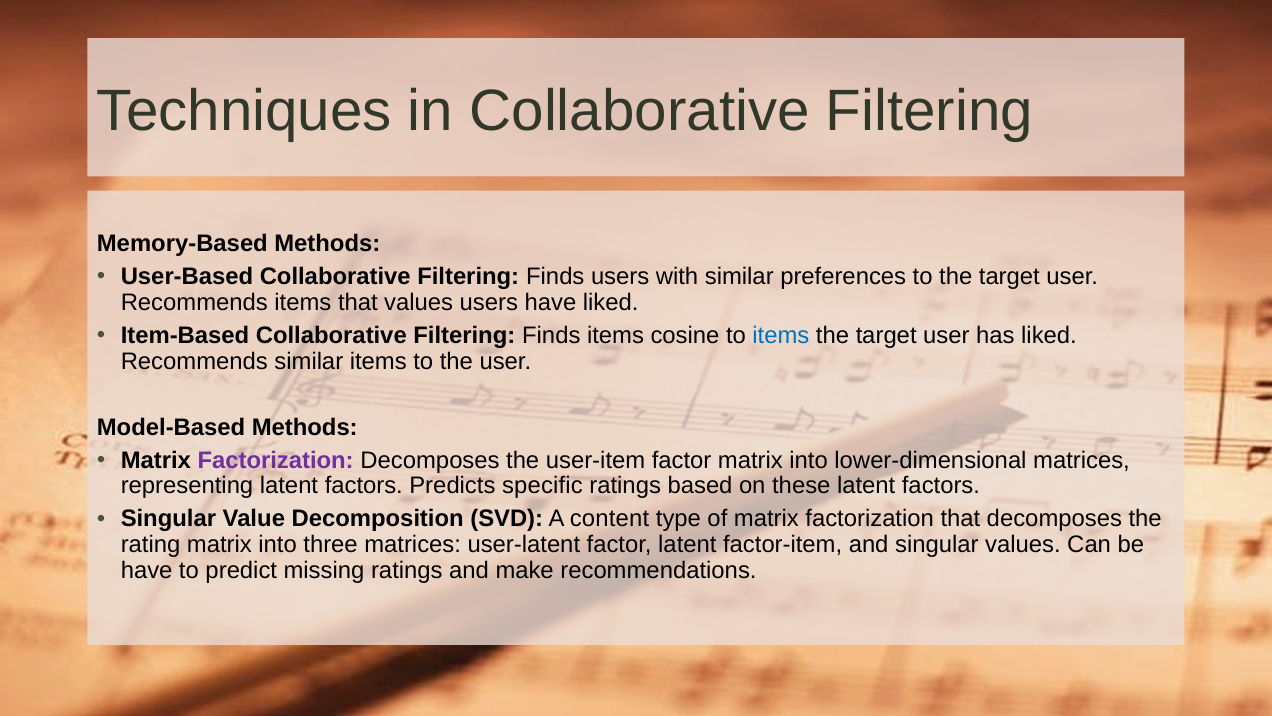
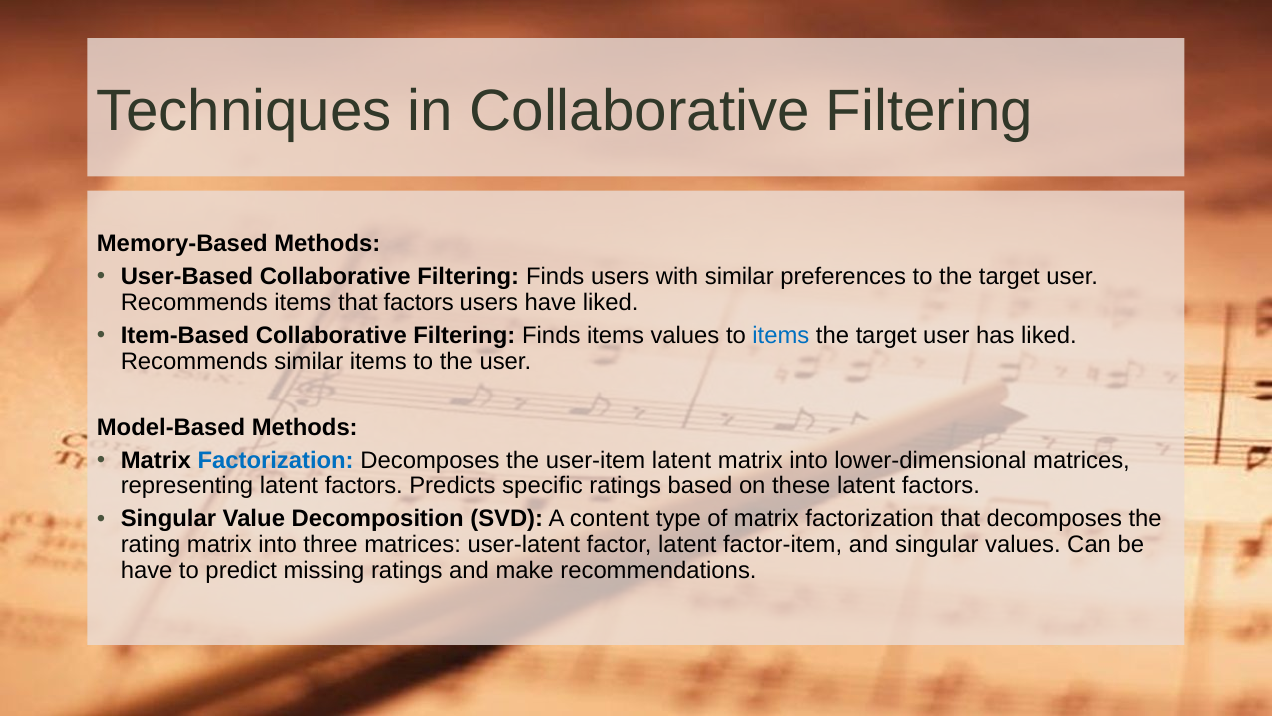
that values: values -> factors
items cosine: cosine -> values
Factorization at (276, 460) colour: purple -> blue
user-item factor: factor -> latent
